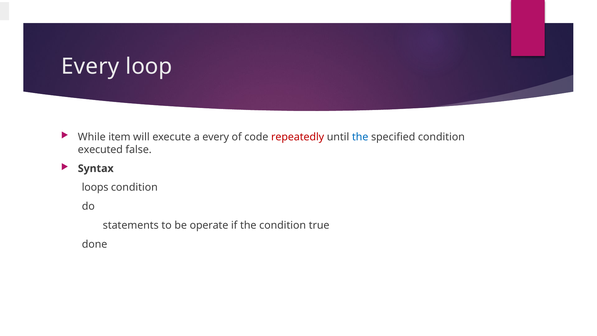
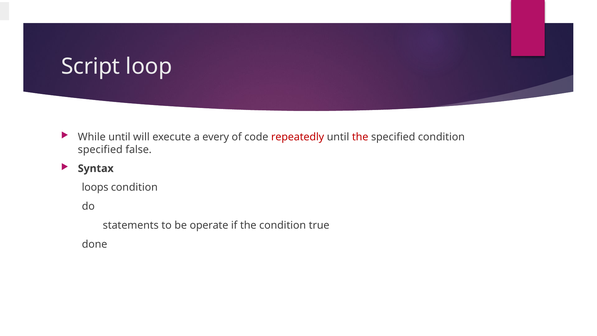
Every at (90, 67): Every -> Script
While item: item -> until
the at (360, 137) colour: blue -> red
executed at (100, 150): executed -> specified
